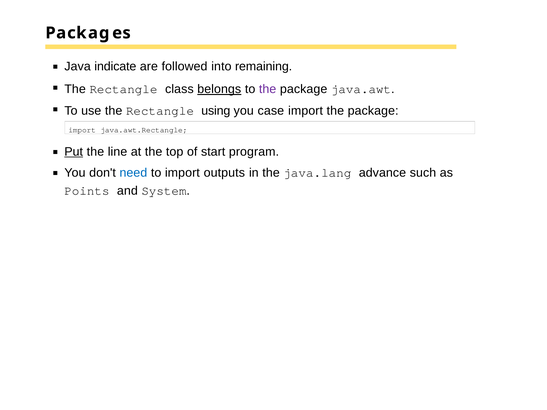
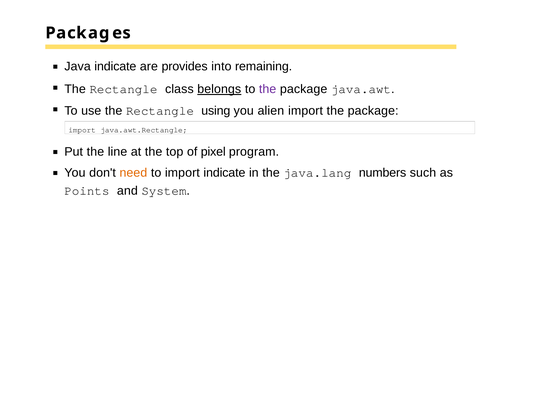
followed: followed -> provides
case: case -> alien
Put underline: present -> none
start: start -> pixel
need colour: blue -> orange
import outputs: outputs -> indicate
advance: advance -> numbers
